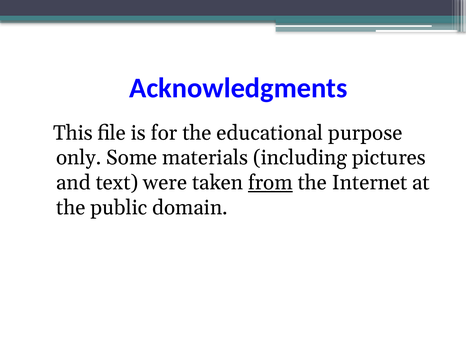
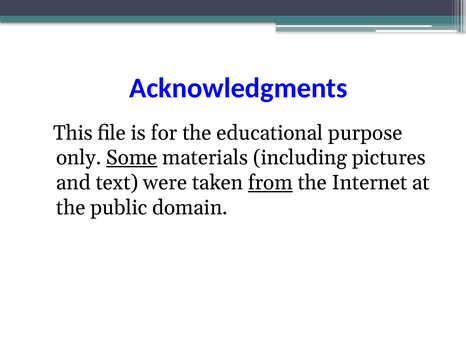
Some underline: none -> present
